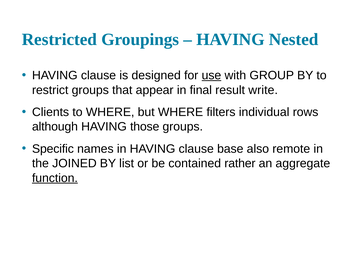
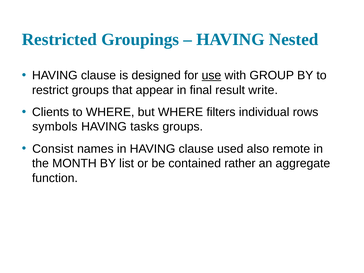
although: although -> symbols
those: those -> tasks
Specific: Specific -> Consist
base: base -> used
JOINED: JOINED -> MONTH
function underline: present -> none
